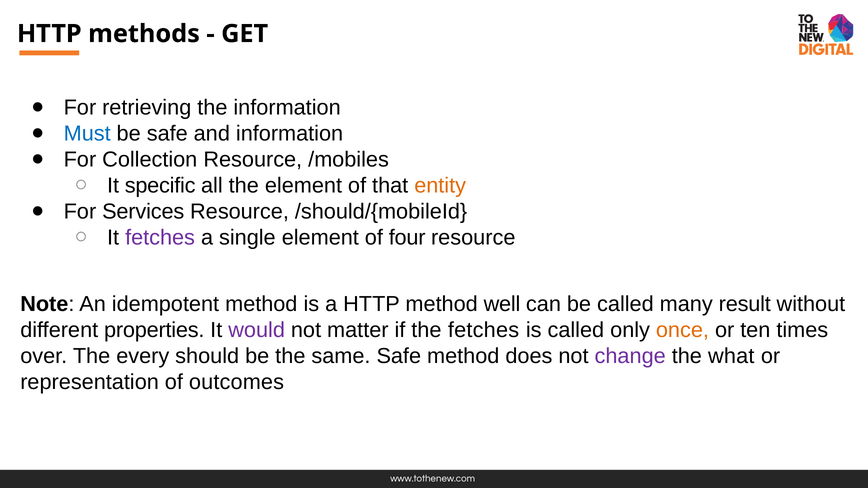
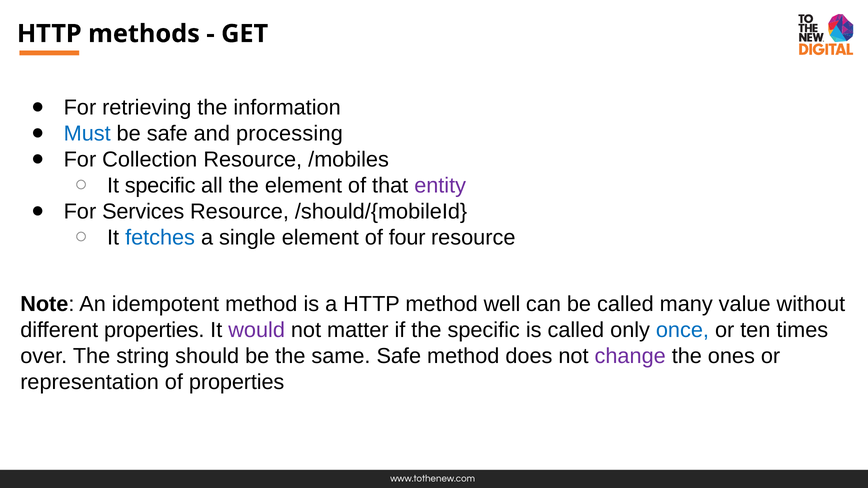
and information: information -> processing
entity colour: orange -> purple
fetches at (160, 238) colour: purple -> blue
result: result -> value
the fetches: fetches -> specific
once colour: orange -> blue
every: every -> string
what: what -> ones
of outcomes: outcomes -> properties
